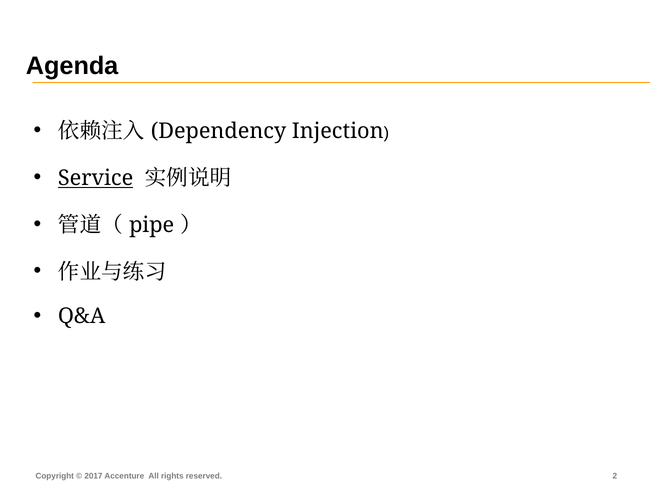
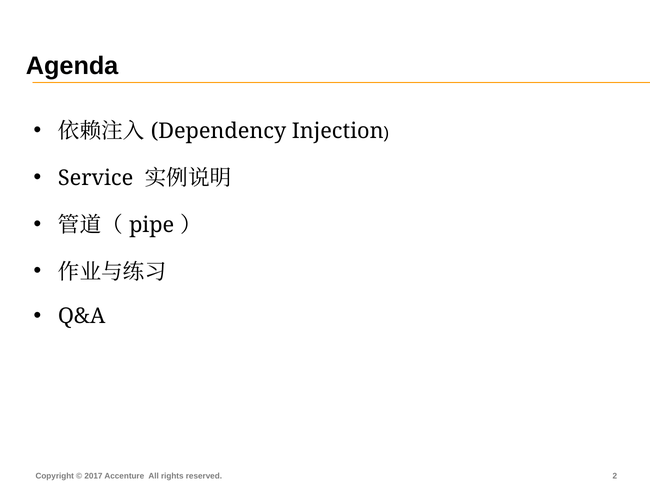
Service underline: present -> none
